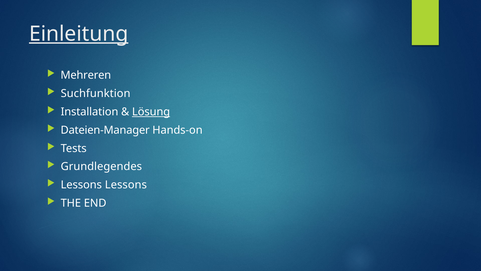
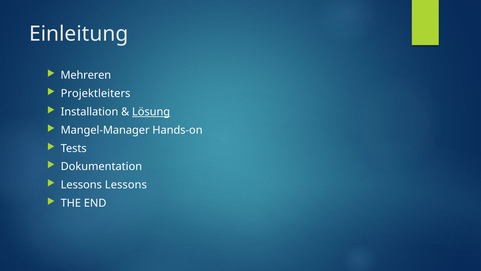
Einleitung underline: present -> none
Suchfunktion: Suchfunktion -> Projektleiters
Dateien-Manager: Dateien-Manager -> Mangel-Manager
Grundlegendes: Grundlegendes -> Dokumentation
